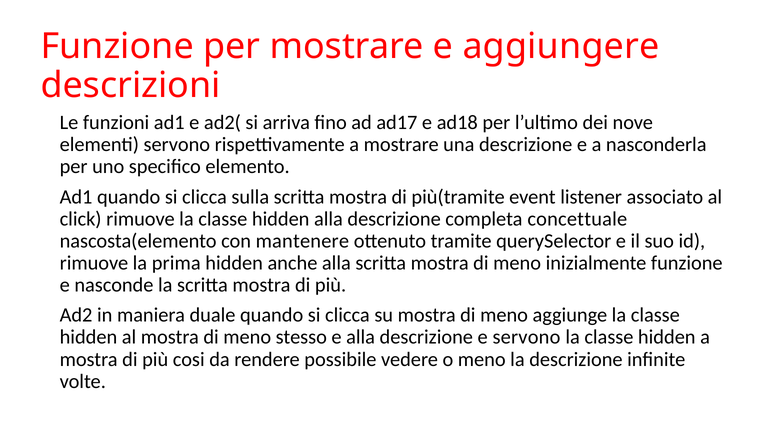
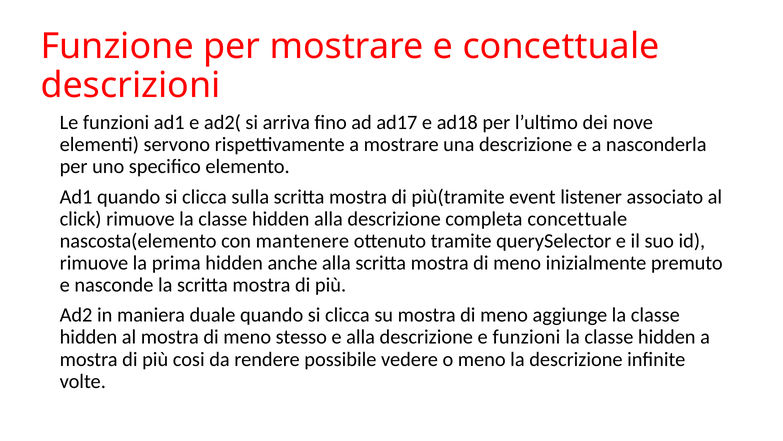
e aggiungere: aggiungere -> concettuale
inizialmente funzione: funzione -> premuto
e servono: servono -> funzioni
